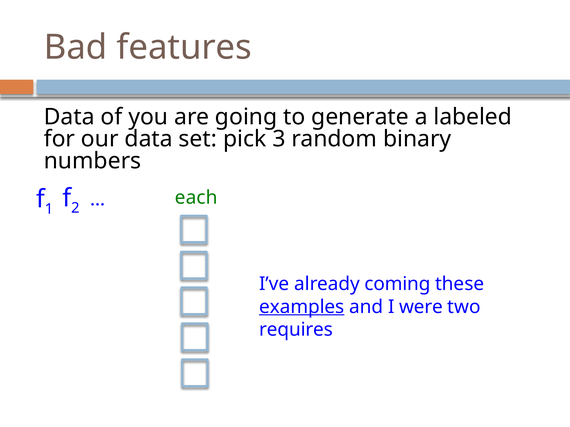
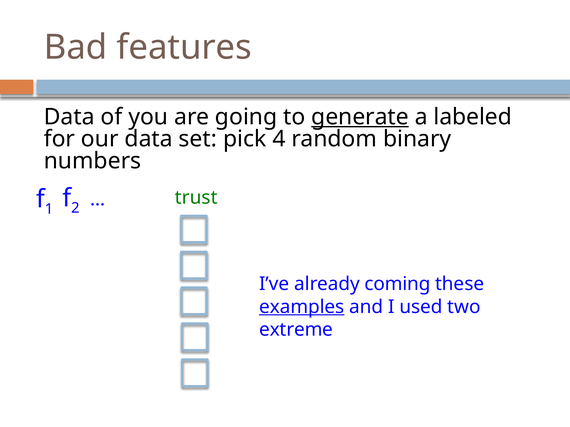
generate underline: none -> present
3: 3 -> 4
each: each -> trust
were: were -> used
requires: requires -> extreme
